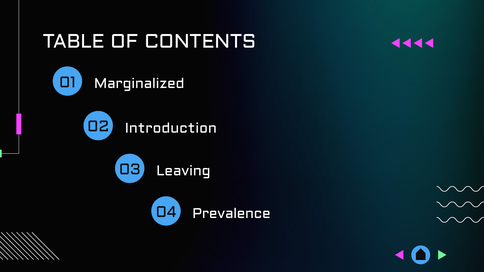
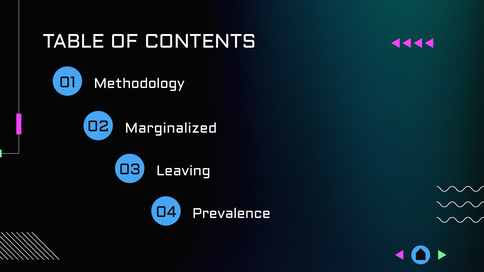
Marginalized: Marginalized -> Methodology
Introduction: Introduction -> Marginalized
